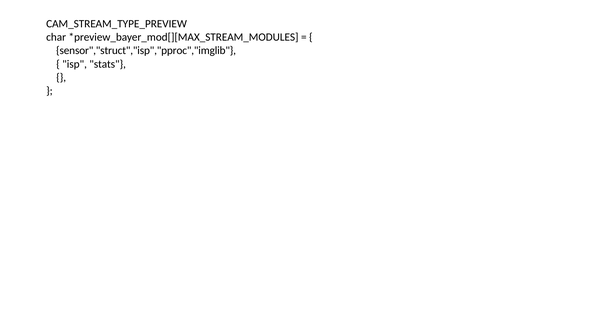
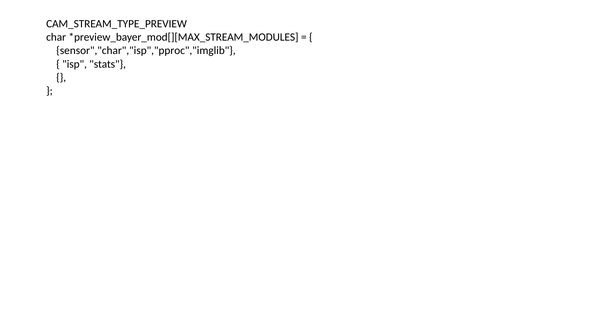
sensor","struct","isp","pproc","imglib: sensor","struct","isp","pproc","imglib -> sensor","char","isp","pproc","imglib
